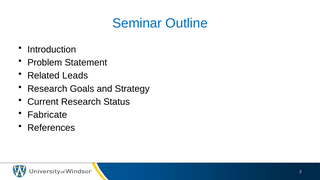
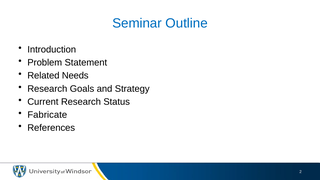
Leads: Leads -> Needs
